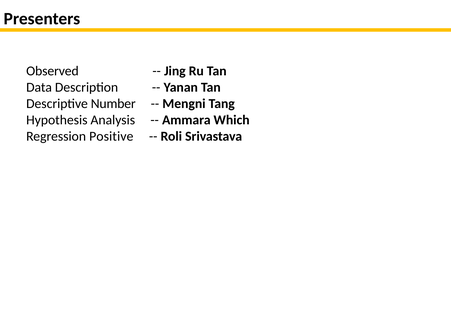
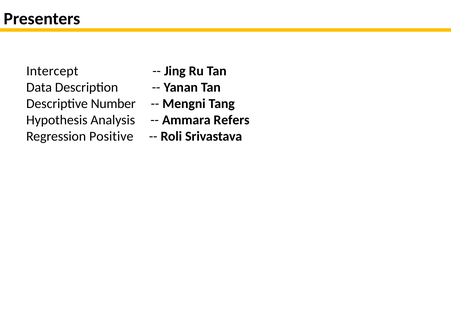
Observed: Observed -> Intercept
Which: Which -> Refers
